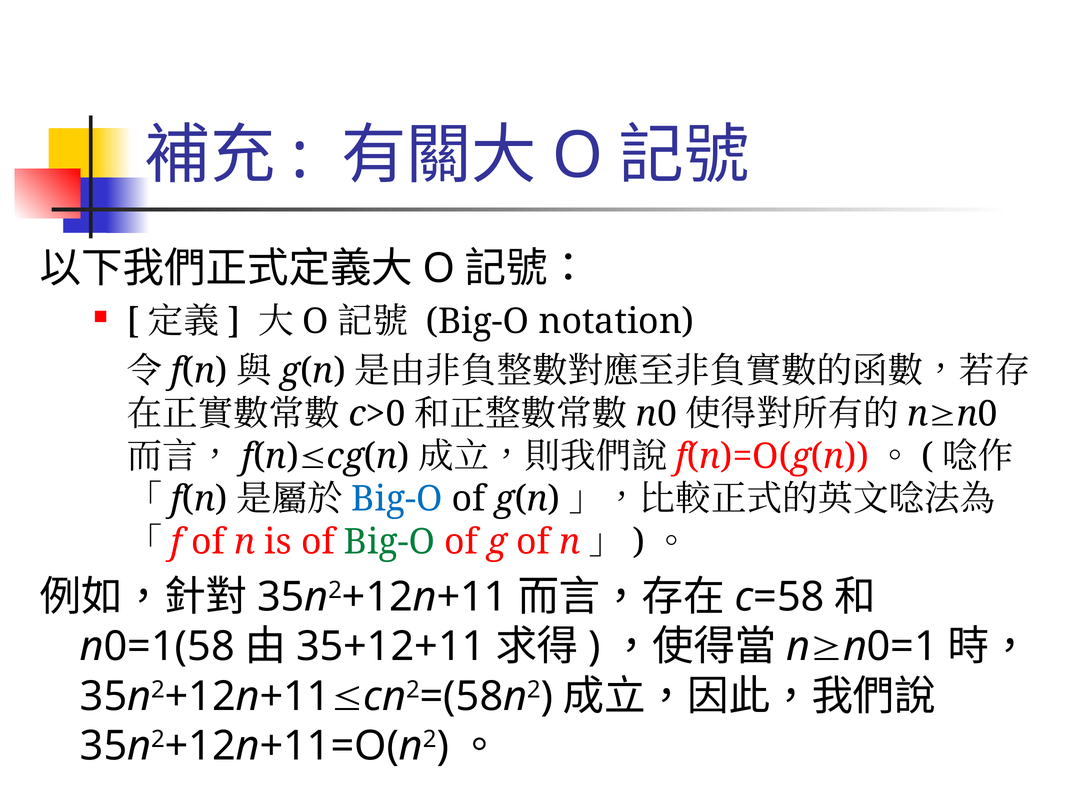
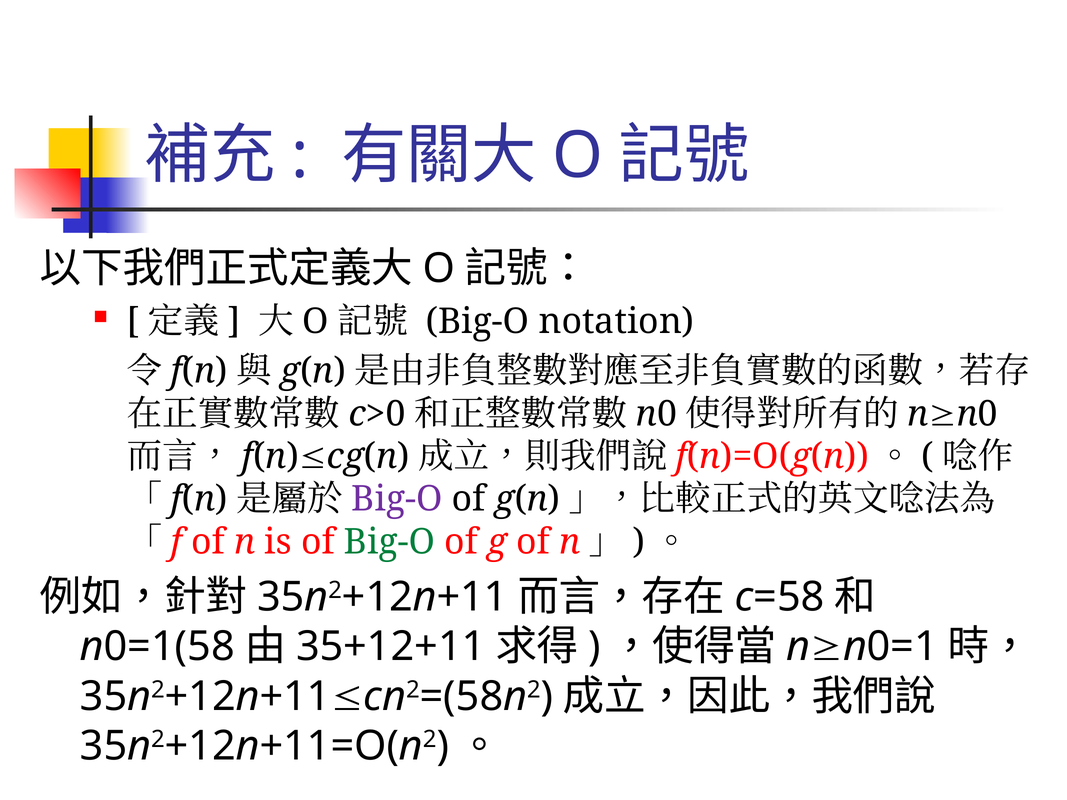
Big-O at (397, 499) colour: blue -> purple
